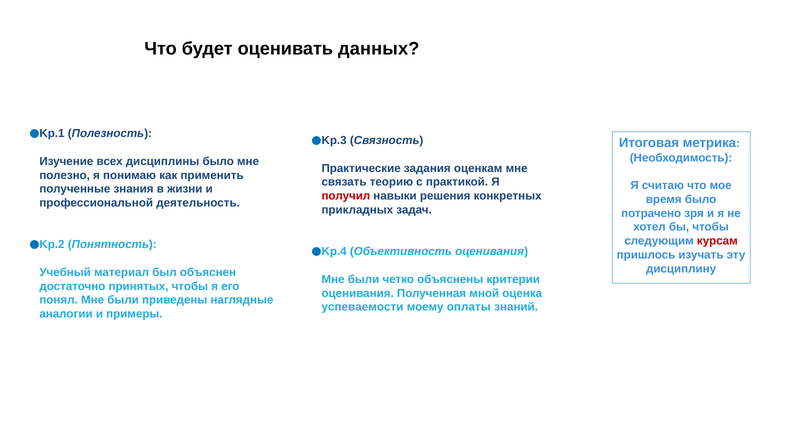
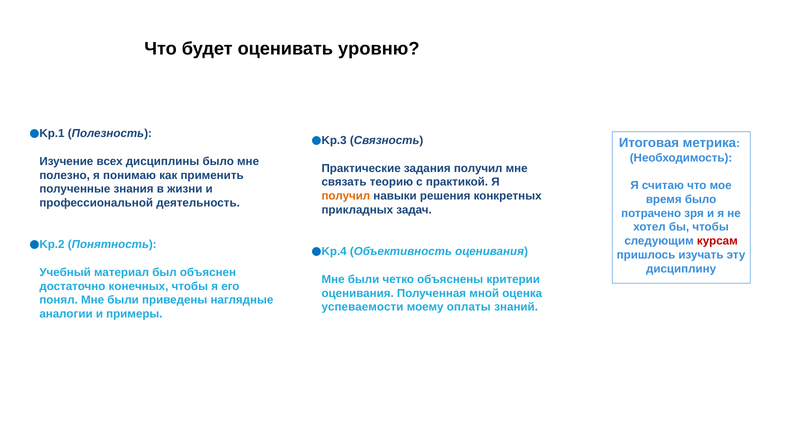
данных: данных -> уровню
задания оценкам: оценкам -> получил
получил at (346, 196) colour: red -> orange
принятых: принятых -> конечных
